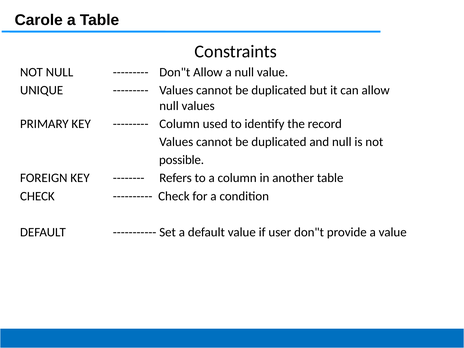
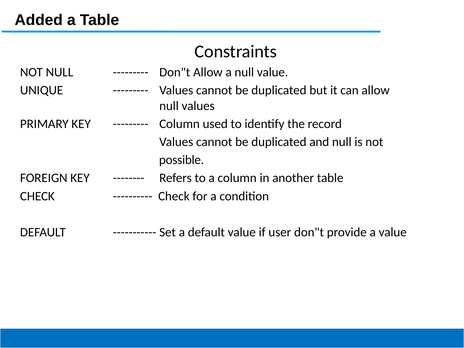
Carole: Carole -> Added
